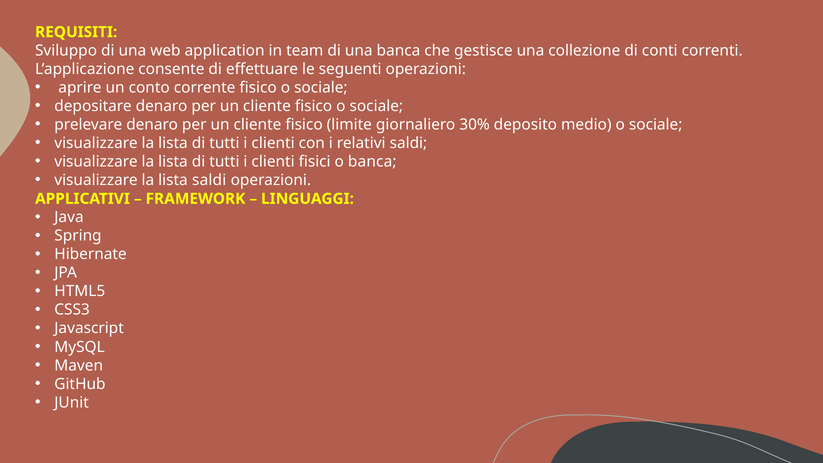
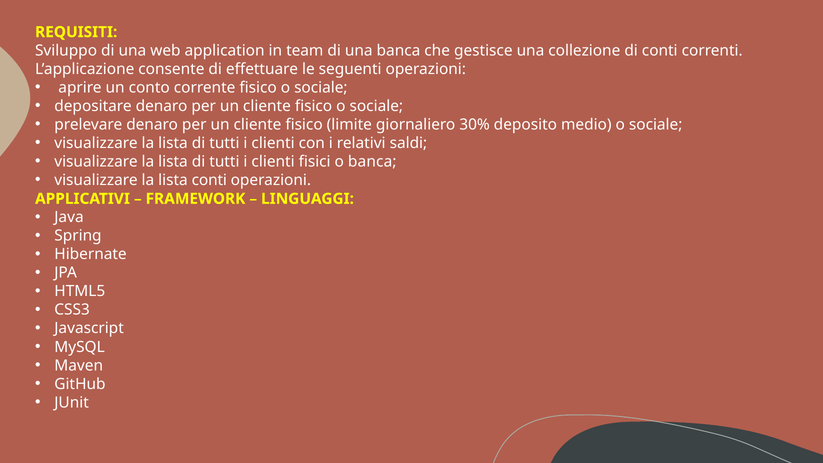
lista saldi: saldi -> conti
